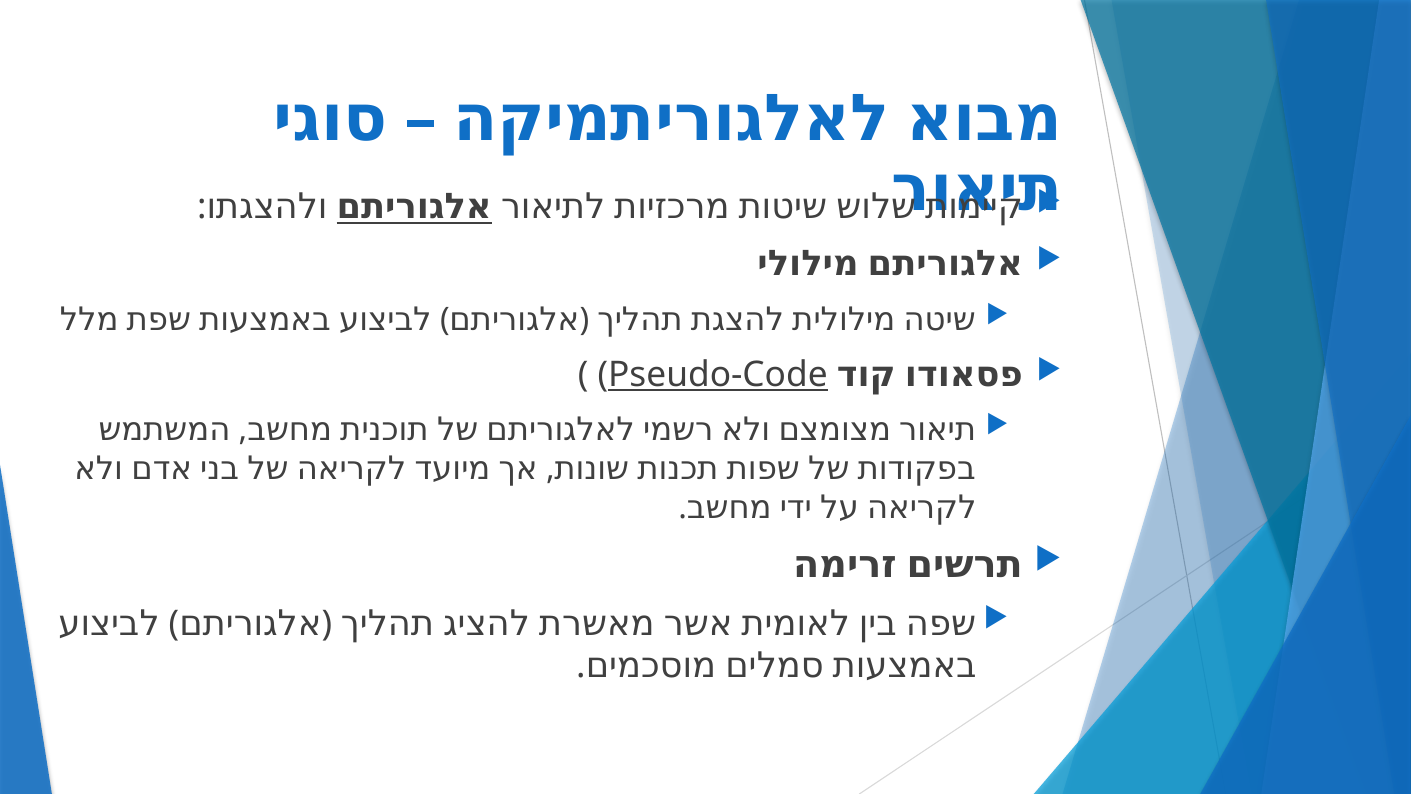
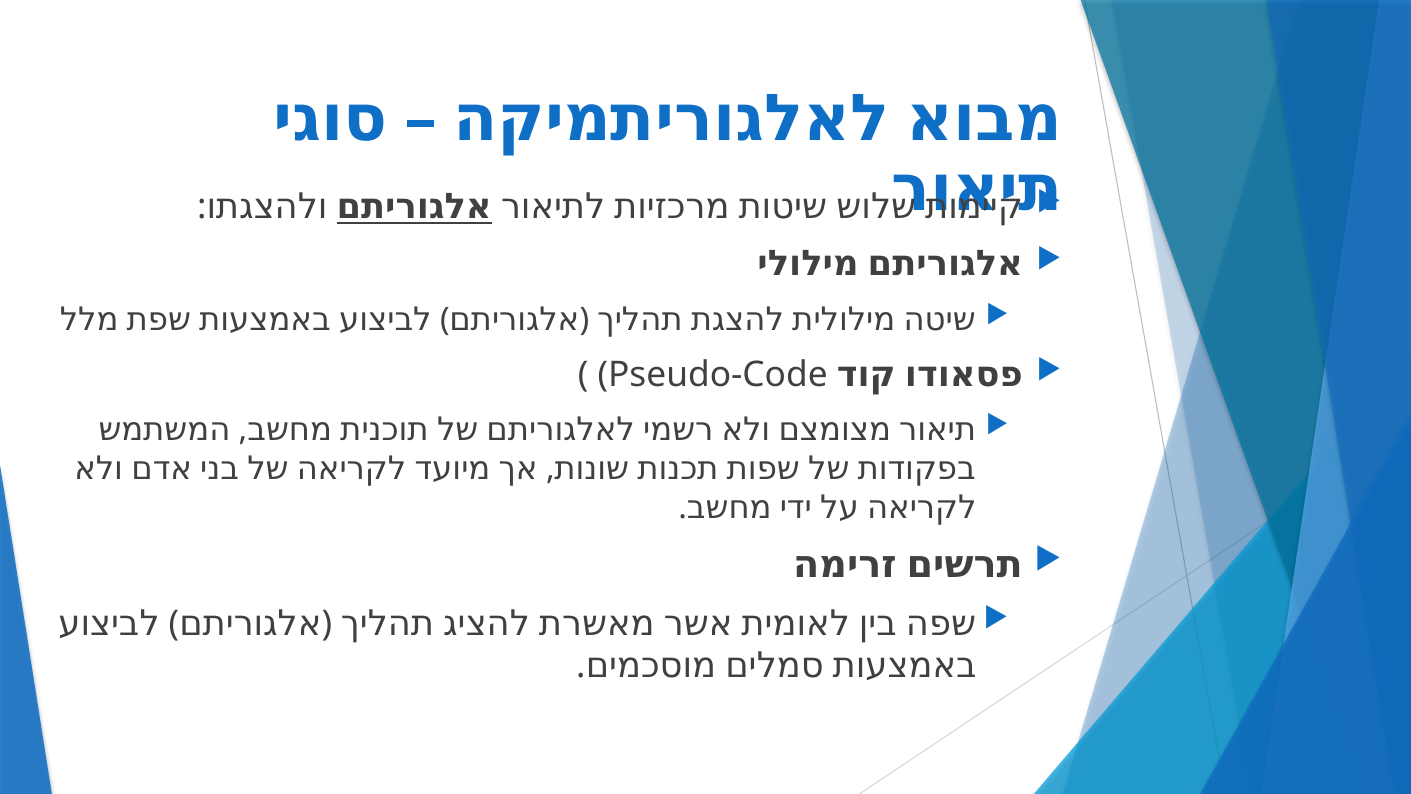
Pseudo-Code underline: present -> none
